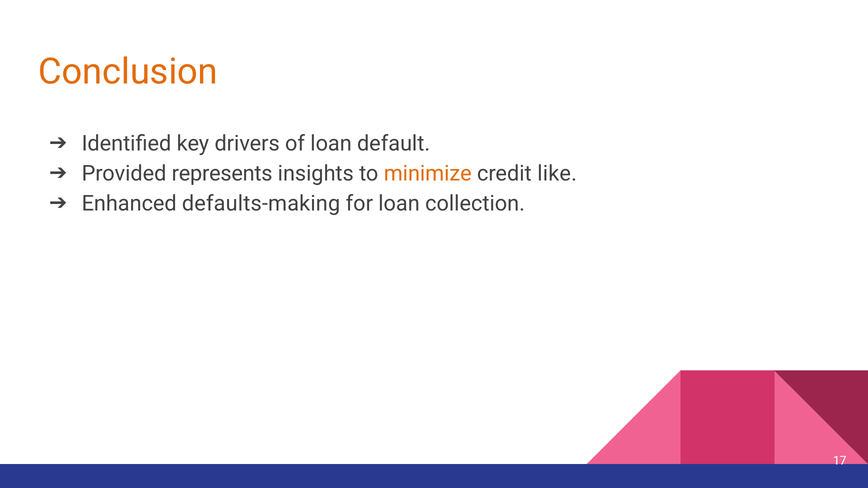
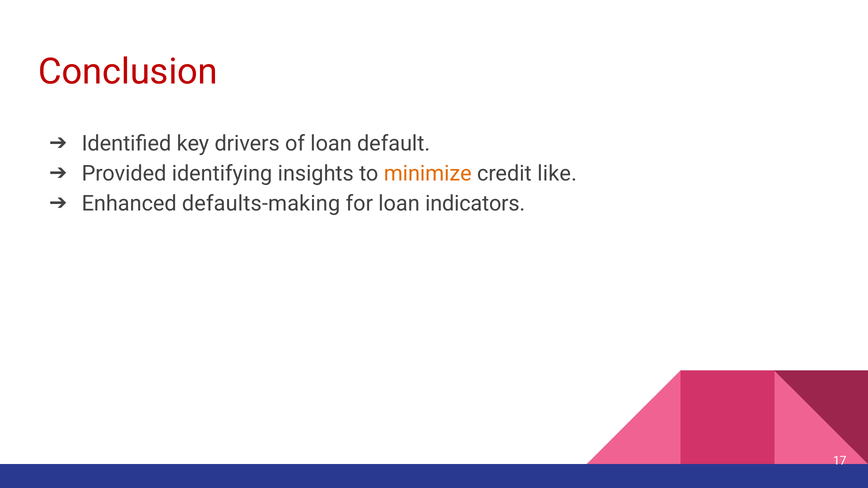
Conclusion colour: orange -> red
represents: represents -> identifying
collection: collection -> indicators
